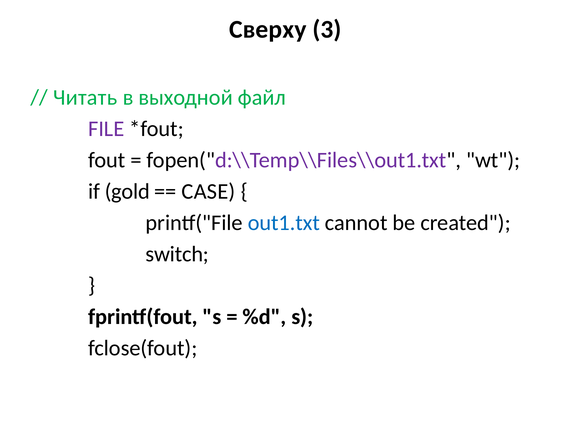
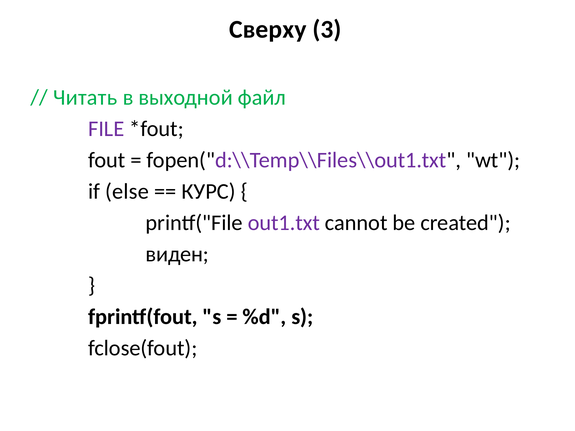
gold: gold -> else
CASE: CASE -> КУРС
out1.txt colour: blue -> purple
switch: switch -> виден
